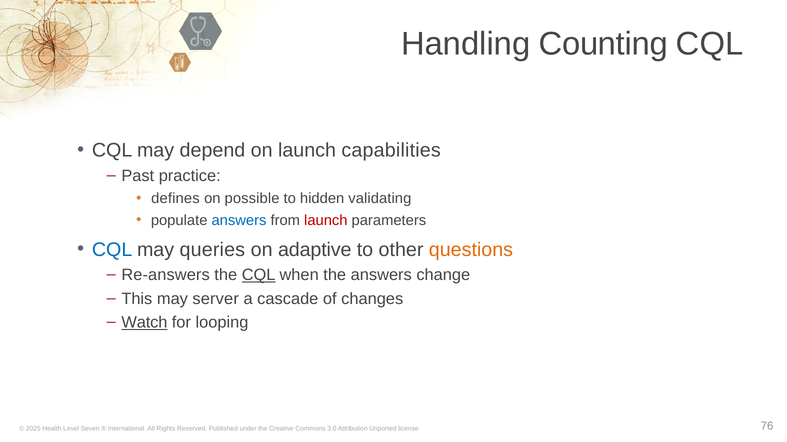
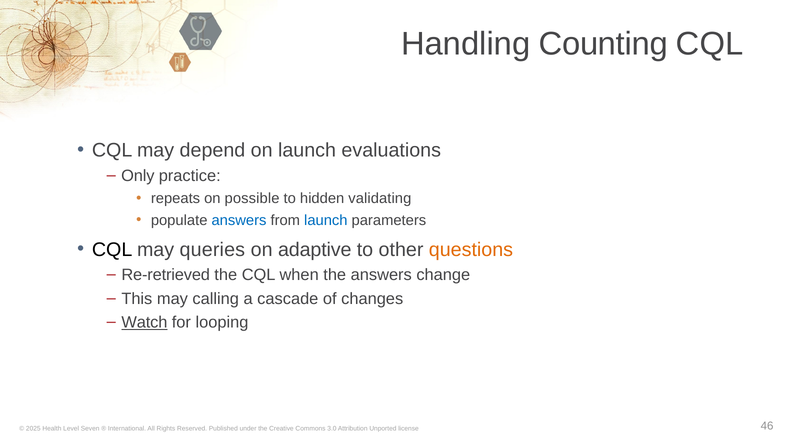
capabilities: capabilities -> evaluations
Past: Past -> Only
defines: defines -> repeats
launch at (326, 221) colour: red -> blue
CQL at (112, 250) colour: blue -> black
Re-answers: Re-answers -> Re-retrieved
CQL at (259, 275) underline: present -> none
server: server -> calling
76: 76 -> 46
